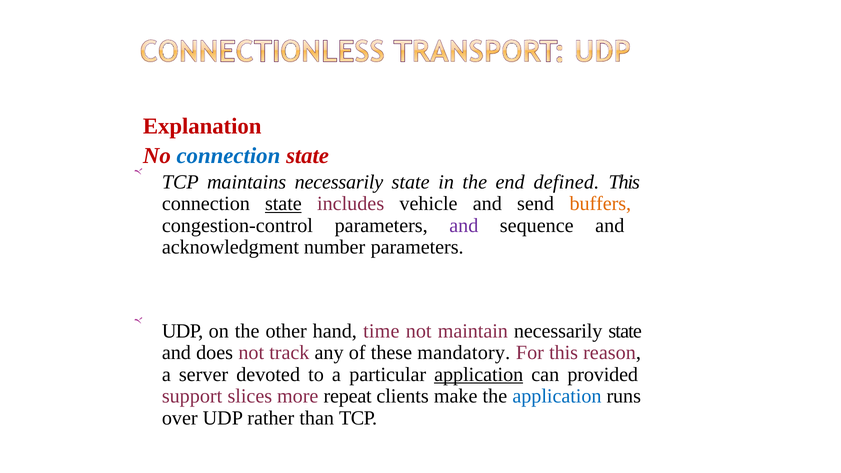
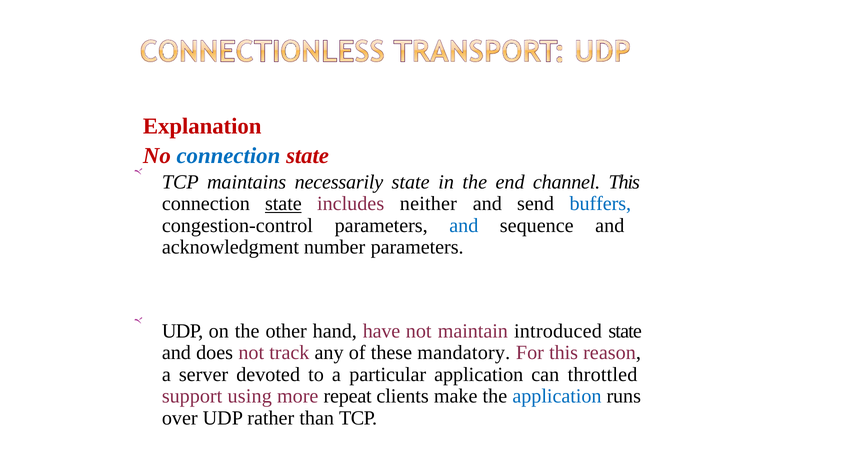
defined: defined -> channel
vehicle: vehicle -> neither
buffers colour: orange -> blue
and at (464, 226) colour: purple -> blue
time: time -> have
maintain necessarily: necessarily -> introduced
application at (479, 374) underline: present -> none
provided: provided -> throttled
slices: slices -> using
